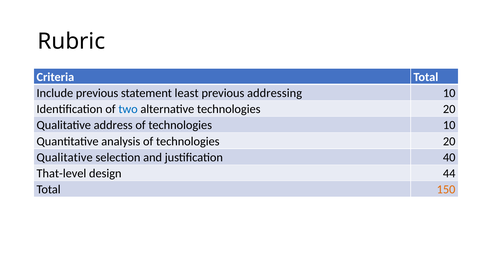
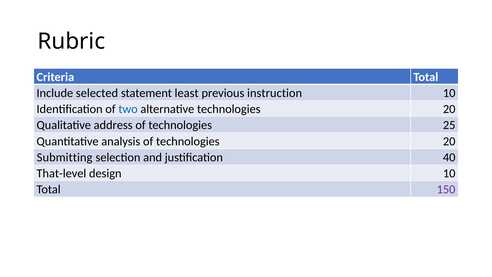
Include previous: previous -> selected
addressing: addressing -> instruction
technologies 10: 10 -> 25
Qualitative at (65, 157): Qualitative -> Submitting
design 44: 44 -> 10
150 colour: orange -> purple
